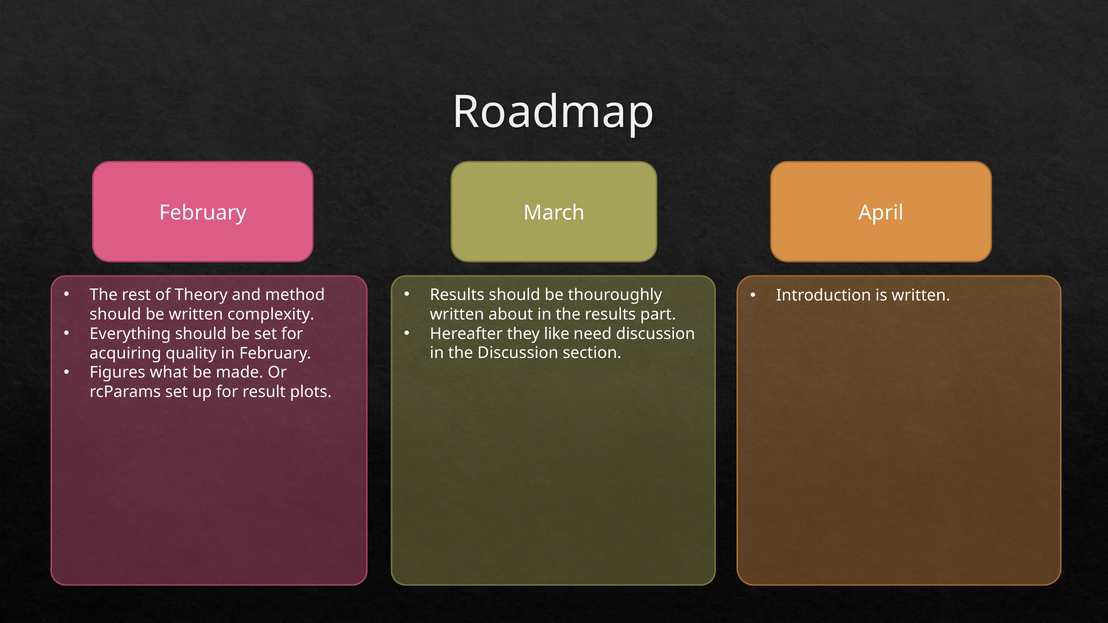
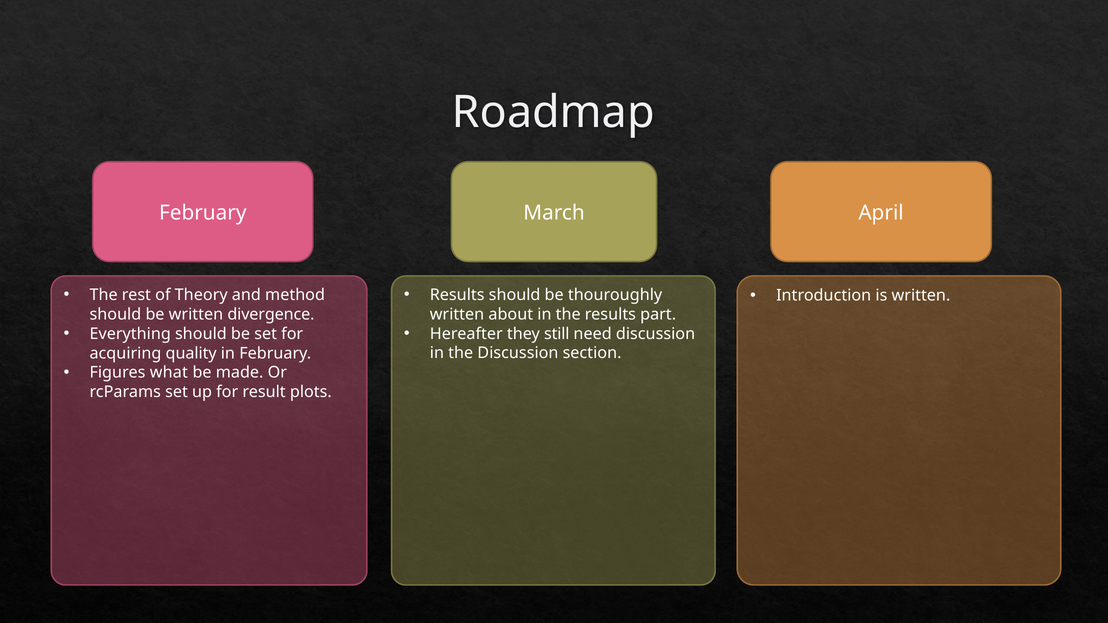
complexity: complexity -> divergence
like: like -> still
